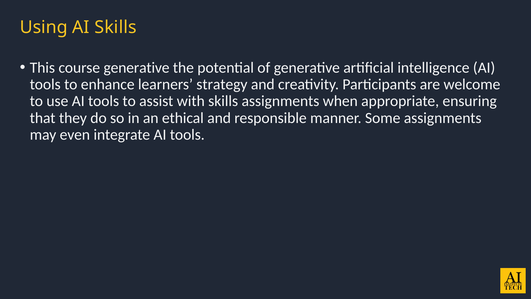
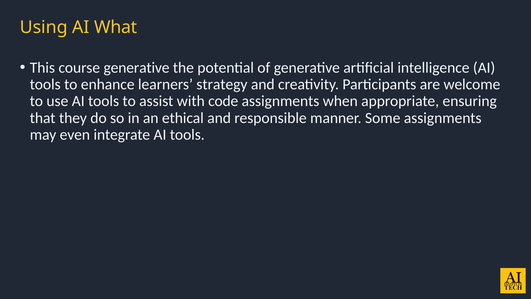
AI Skills: Skills -> What
with skills: skills -> code
